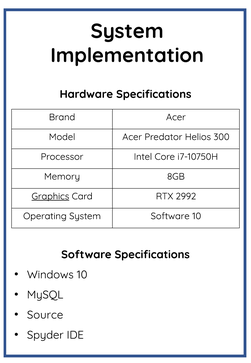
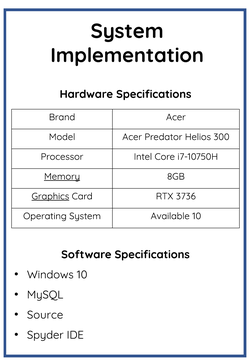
Memory underline: none -> present
2992: 2992 -> 3736
System Software: Software -> Available
